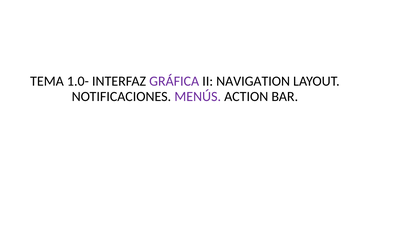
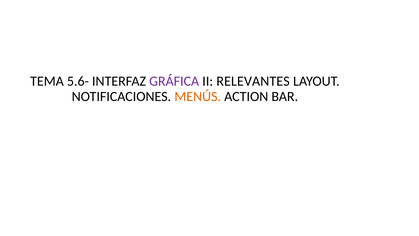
1.0-: 1.0- -> 5.6-
NAVIGATION: NAVIGATION -> RELEVANTES
MENÚS colour: purple -> orange
